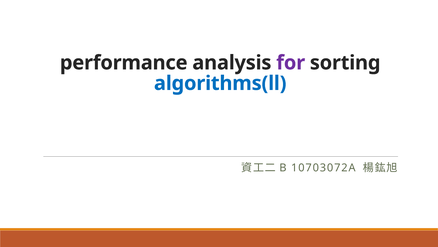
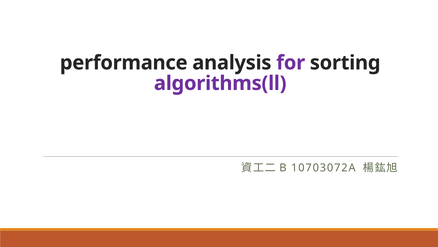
algorithms(ll colour: blue -> purple
